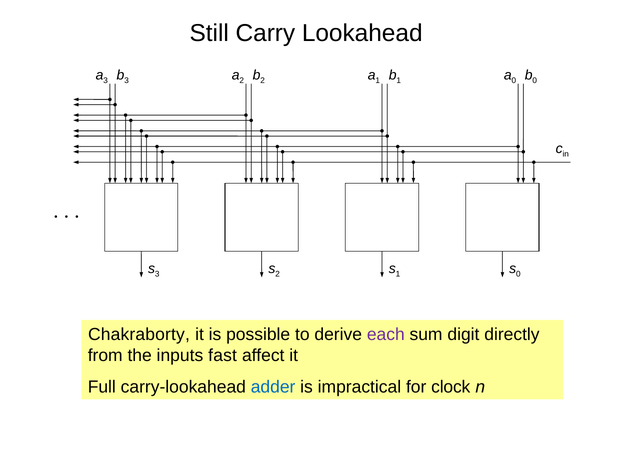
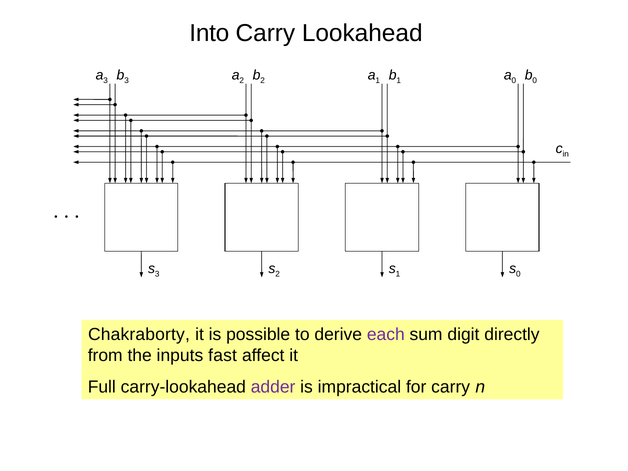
Still: Still -> Into
adder colour: blue -> purple
for clock: clock -> carry
